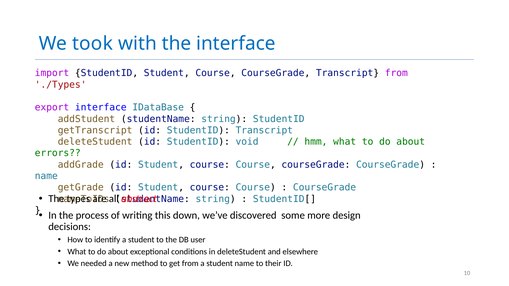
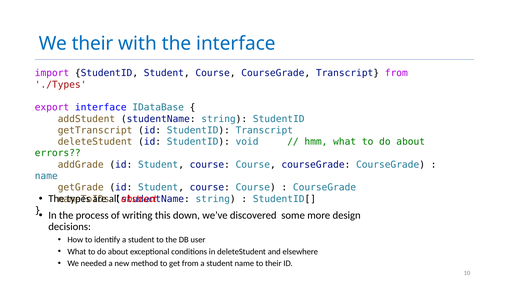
We took: took -> their
